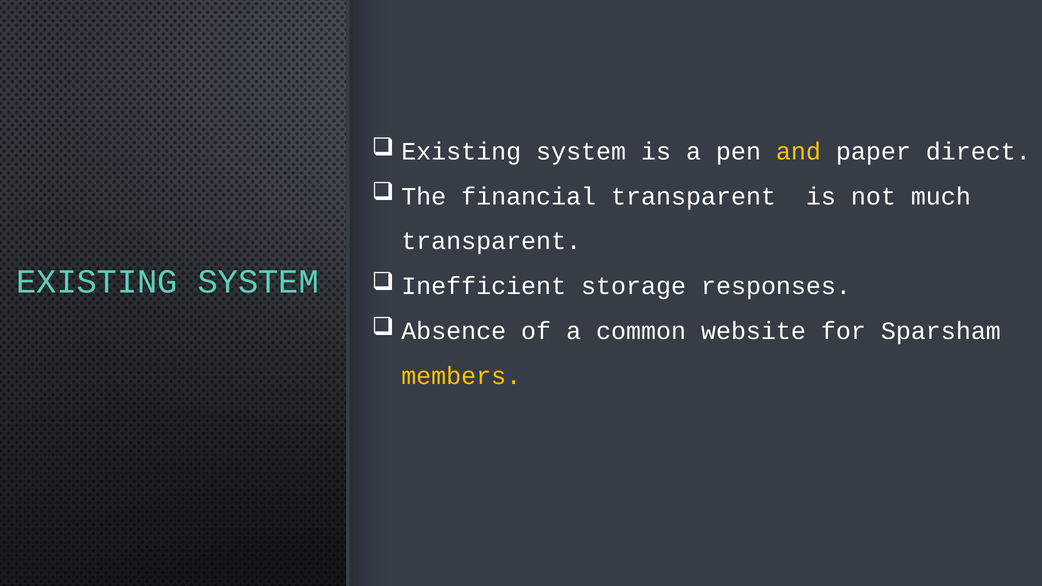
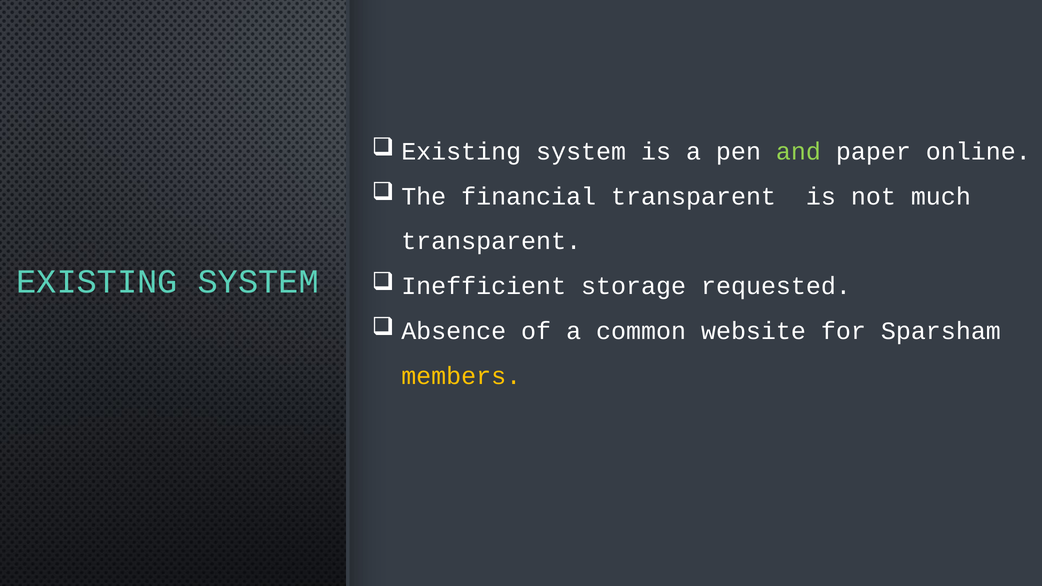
and colour: yellow -> light green
direct: direct -> online
responses: responses -> requested
